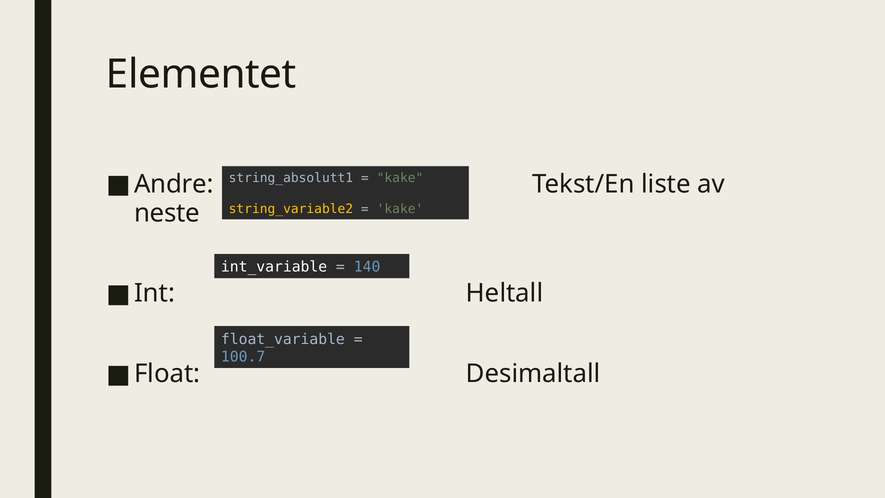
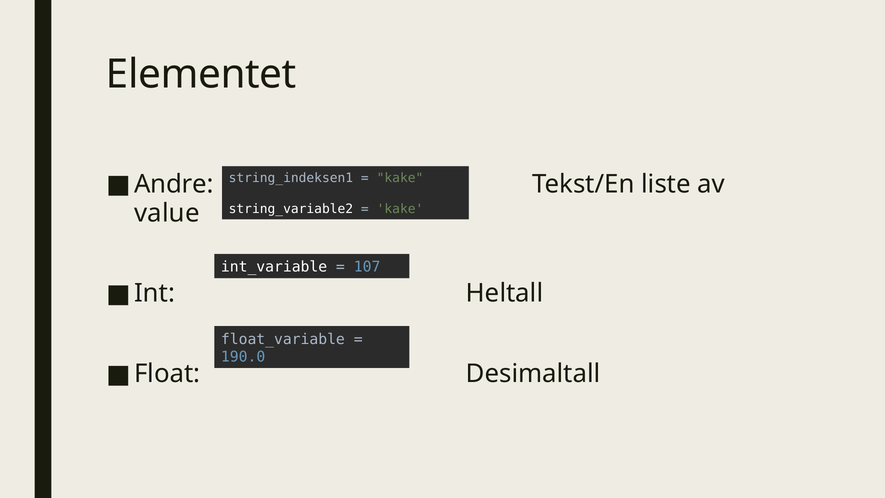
string_absolutt1: string_absolutt1 -> string_indeksen1
string_variable2 colour: yellow -> white
neste: neste -> value
140: 140 -> 107
100.7: 100.7 -> 190.0
